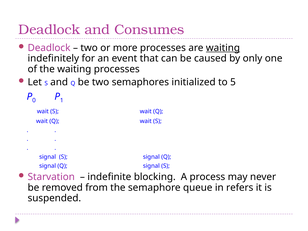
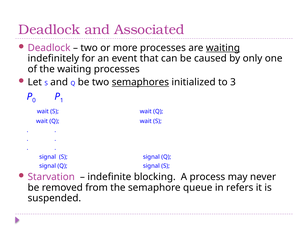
Consumes: Consumes -> Associated
semaphores underline: none -> present
5: 5 -> 3
